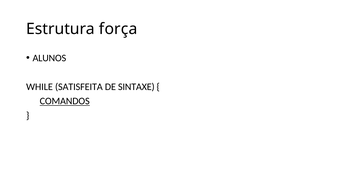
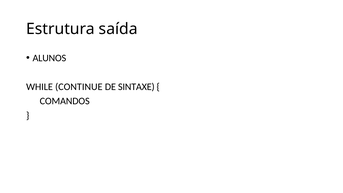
força: força -> saída
SATISFEITA: SATISFEITA -> CONTINUE
COMANDOS underline: present -> none
